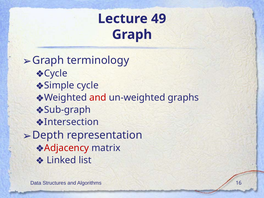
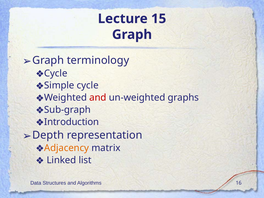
49: 49 -> 15
Intersection: Intersection -> Introduction
Adjacency colour: red -> orange
